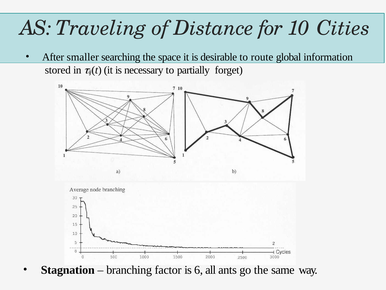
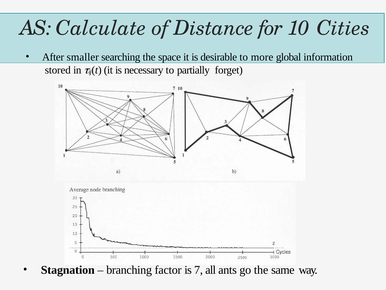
Traveling: Traveling -> Calculate
route: route -> more
6: 6 -> 7
